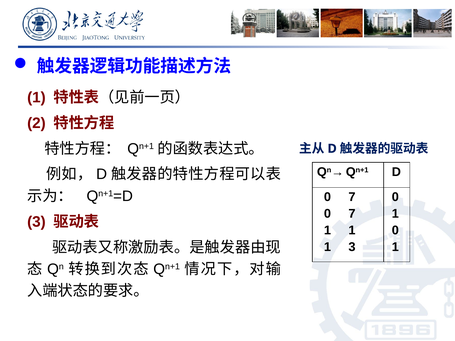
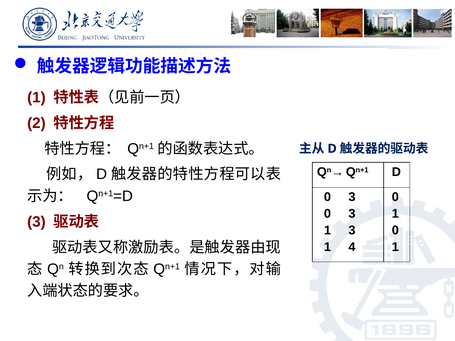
7 at (352, 197): 7 -> 3
7 at (352, 214): 7 -> 3
1 at (352, 230): 1 -> 3
1 3: 3 -> 4
